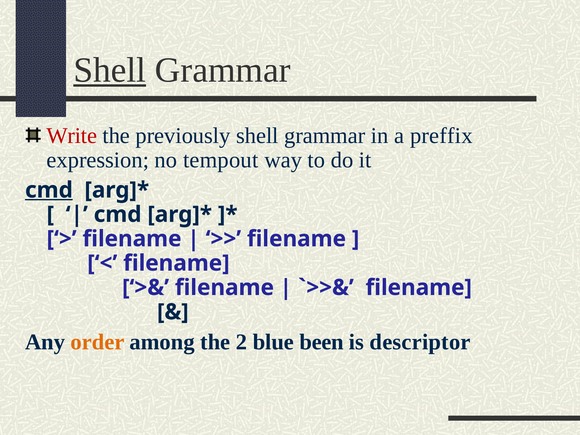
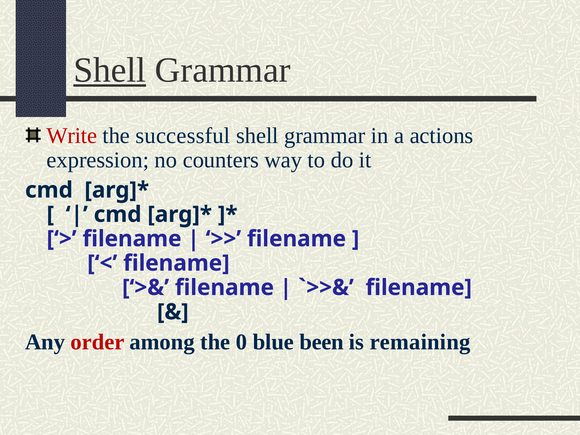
previously: previously -> successful
preffix: preffix -> actions
tempout: tempout -> counters
cmd at (49, 190) underline: present -> none
order colour: orange -> red
2: 2 -> 0
descriptor: descriptor -> remaining
